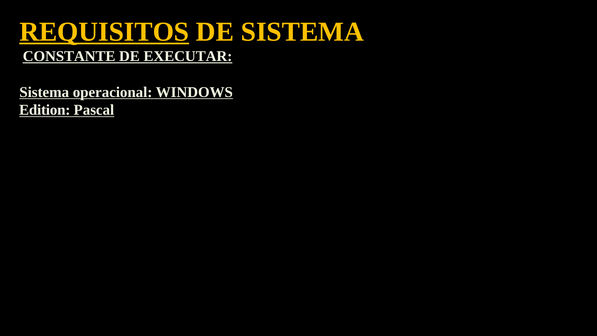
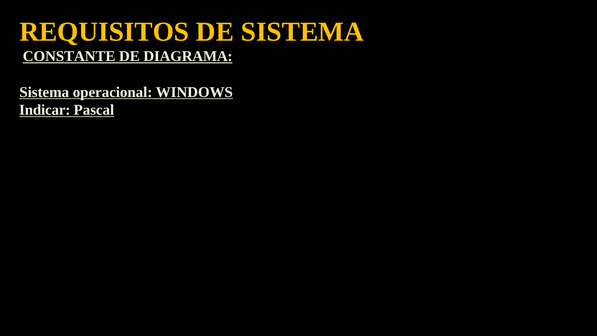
REQUISITOS underline: present -> none
EXECUTAR: EXECUTAR -> DIAGRAMA
Edition: Edition -> Indicar
